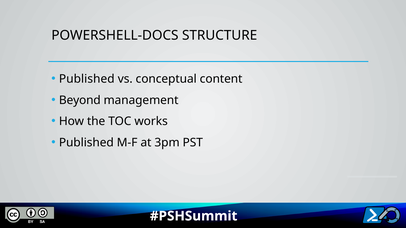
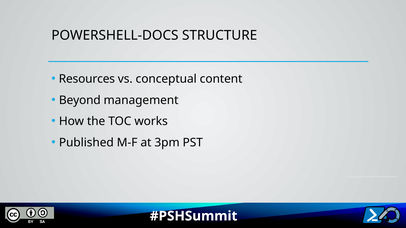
Published at (87, 79): Published -> Resources
